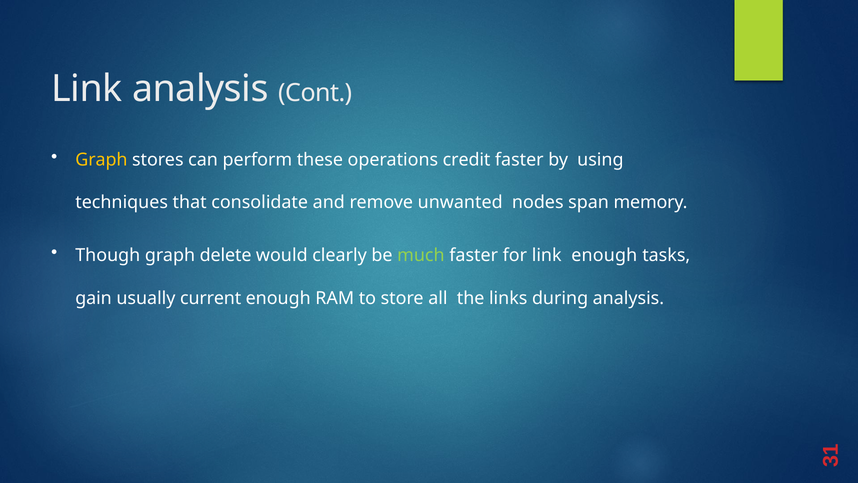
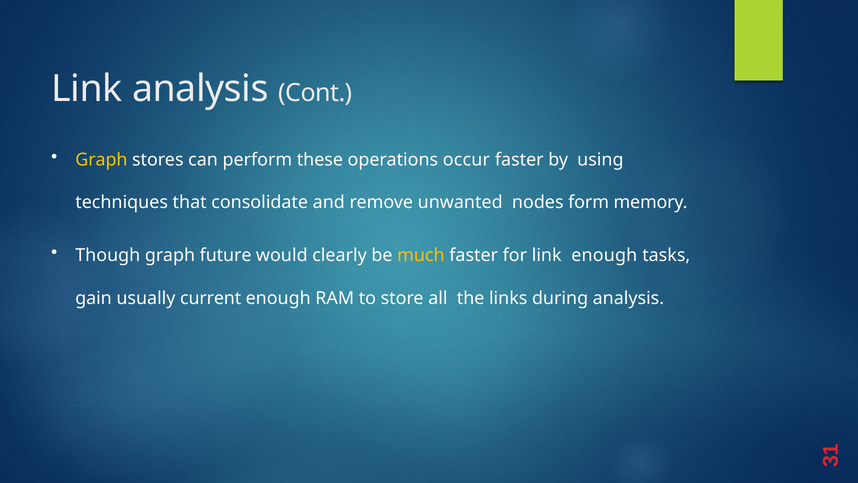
credit: credit -> occur
span: span -> form
delete: delete -> future
much colour: light green -> yellow
